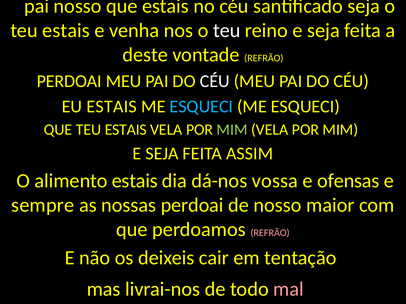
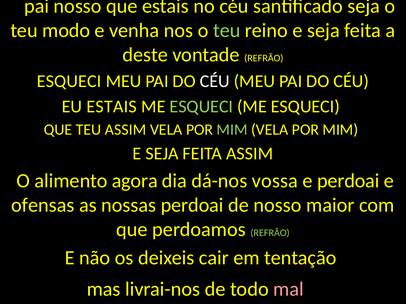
estais at (66, 30): estais -> modo
teu at (227, 30) colour: white -> light green
PERDOAI at (69, 81): PERDOAI -> ESQUECI
ESQUECI at (201, 107) colour: light blue -> light green
QUE TEU ESTAIS: ESTAIS -> ASSIM
alimento estais: estais -> agora
e ofensas: ofensas -> perdoai
sempre: sempre -> ofensas
REFRÃO at (270, 233) colour: pink -> light green
